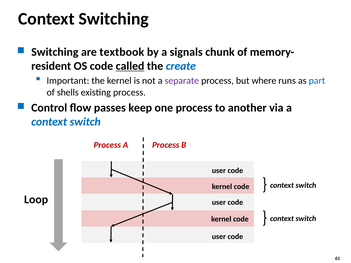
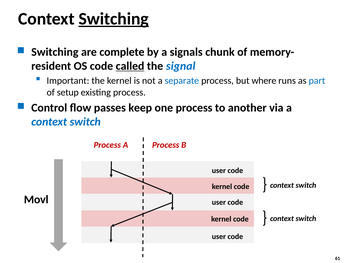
Switching at (114, 19) underline: none -> present
textbook: textbook -> complete
create: create -> signal
separate colour: purple -> blue
shells: shells -> setup
Loop: Loop -> Movl
